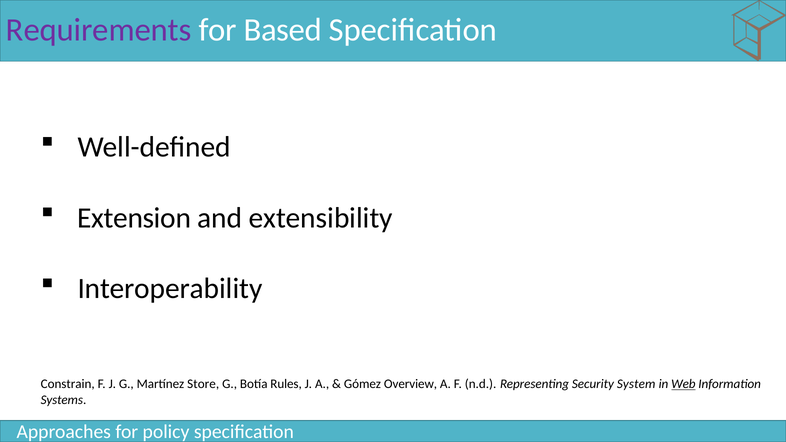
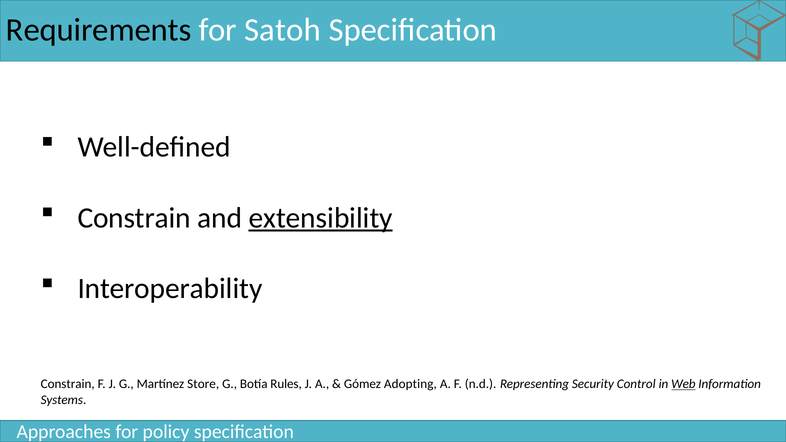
Requirements colour: purple -> black
Based: Based -> Satoh
Extension at (134, 218): Extension -> Constrain
extensibility underline: none -> present
Overview: Overview -> Adopting
System: System -> Control
